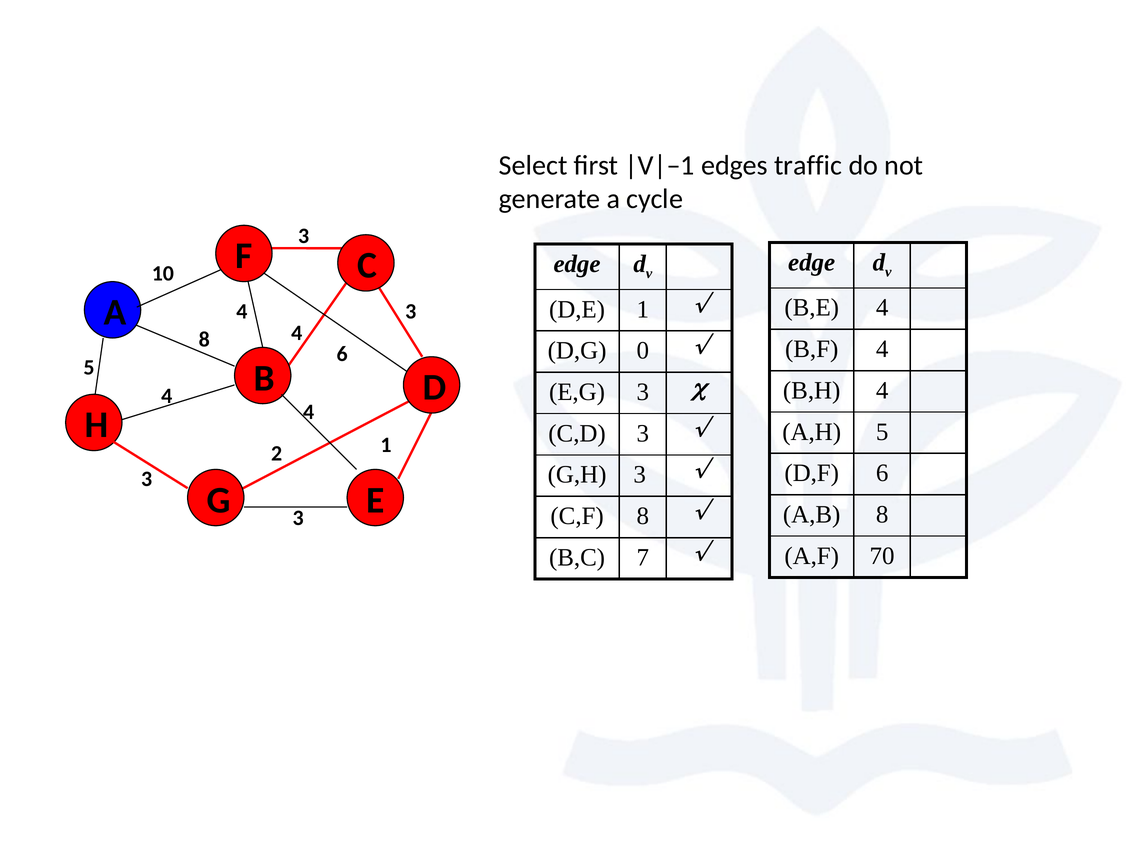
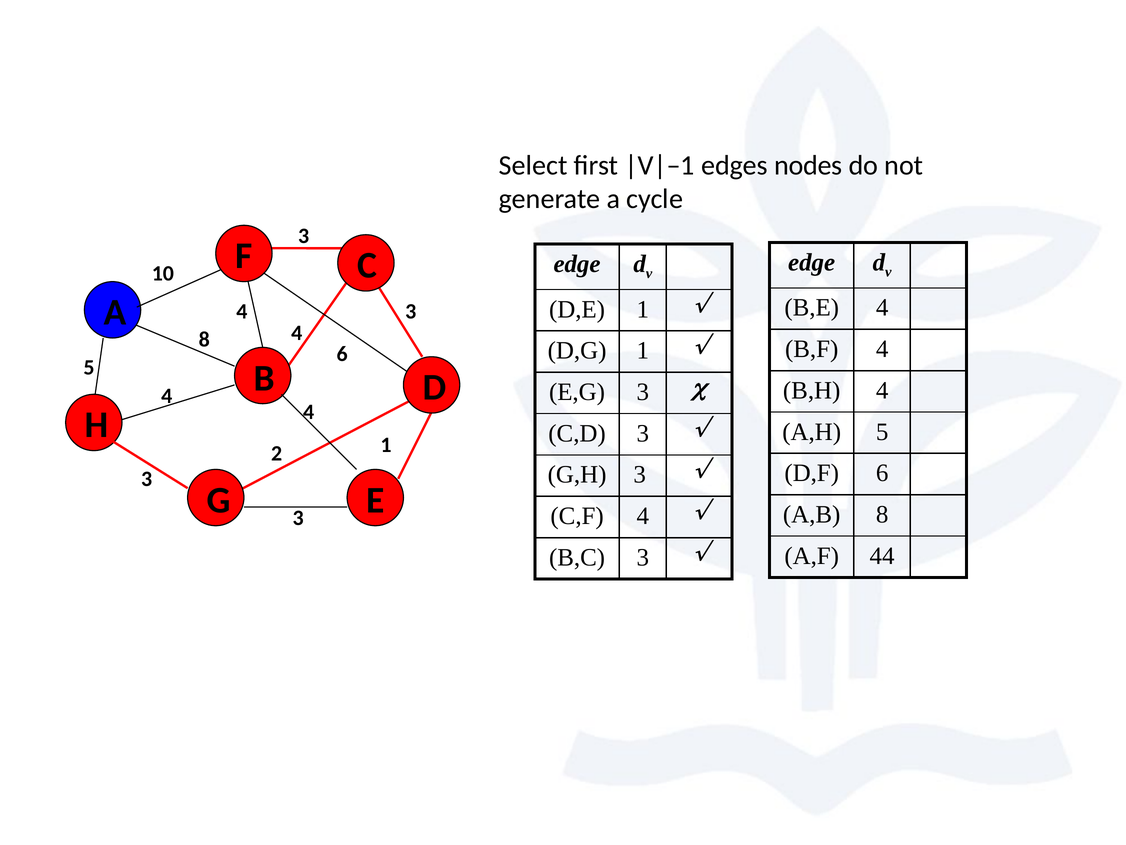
traffic: traffic -> nodes
D,G 0: 0 -> 1
C,F 8: 8 -> 4
70: 70 -> 44
B,C 7: 7 -> 3
